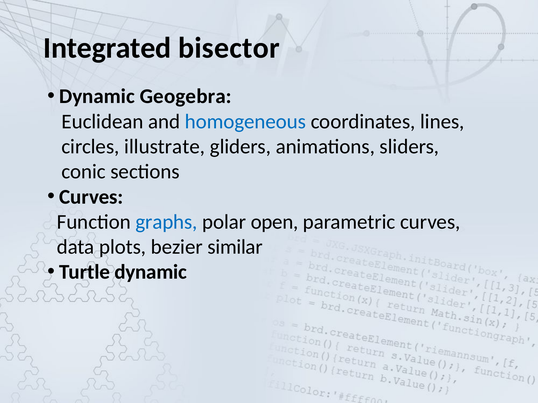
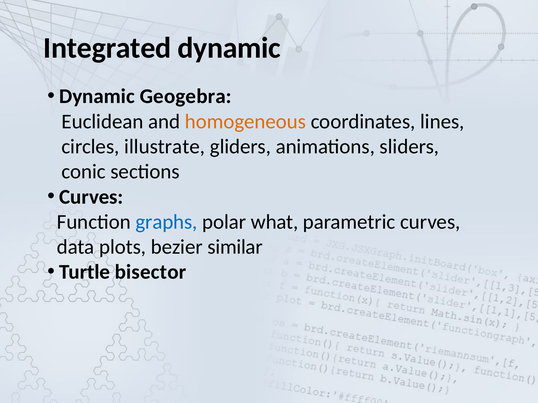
Integrated bisector: bisector -> dynamic
homogeneous colour: blue -> orange
open: open -> what
Turtle dynamic: dynamic -> bisector
